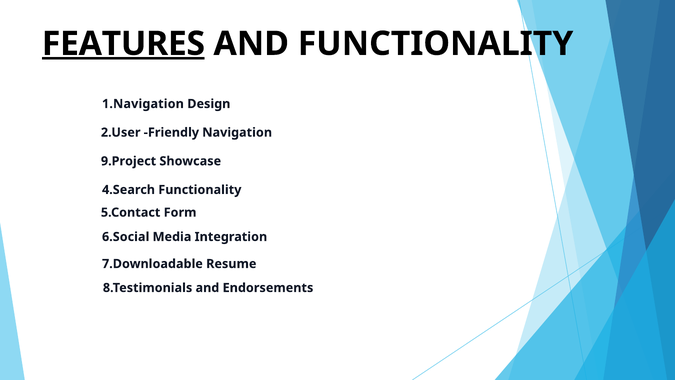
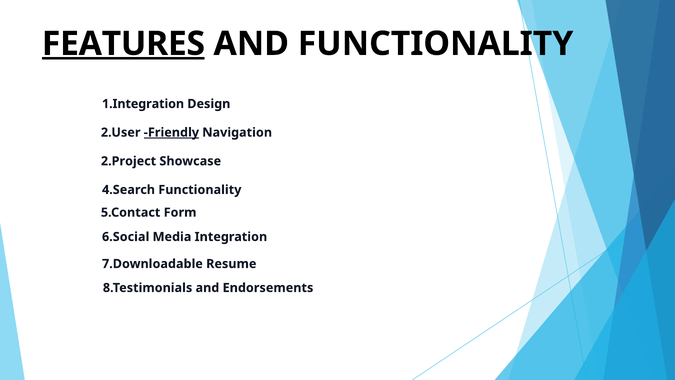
1.Navigation: 1.Navigation -> 1.Integration
Friendly underline: none -> present
9.Project: 9.Project -> 2.Project
